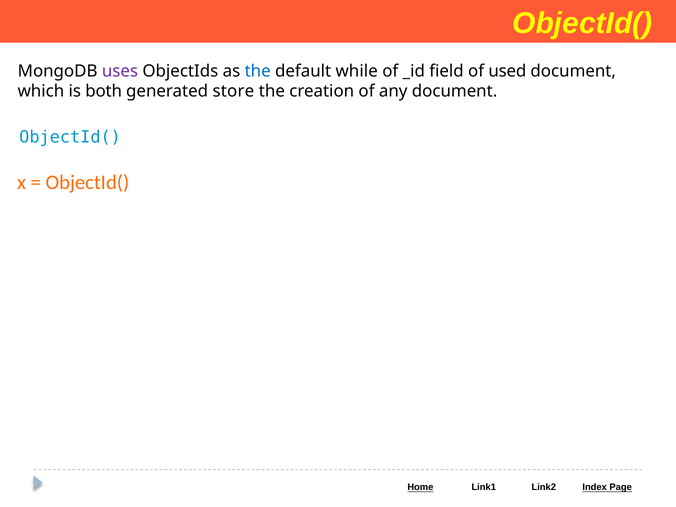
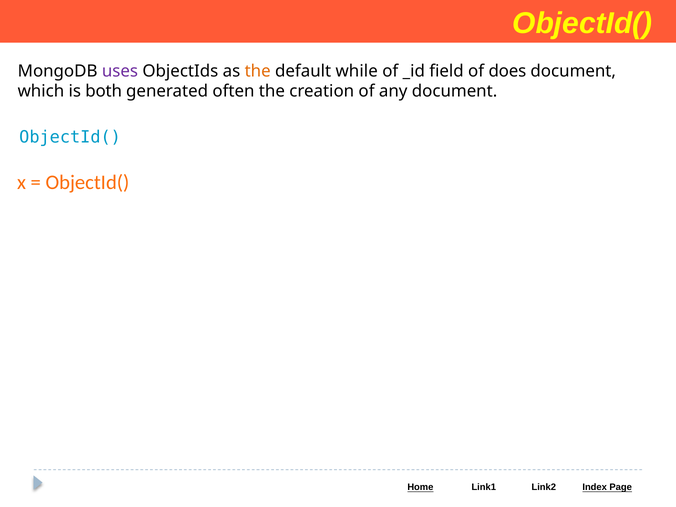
the at (258, 71) colour: blue -> orange
used: used -> does
store: store -> often
